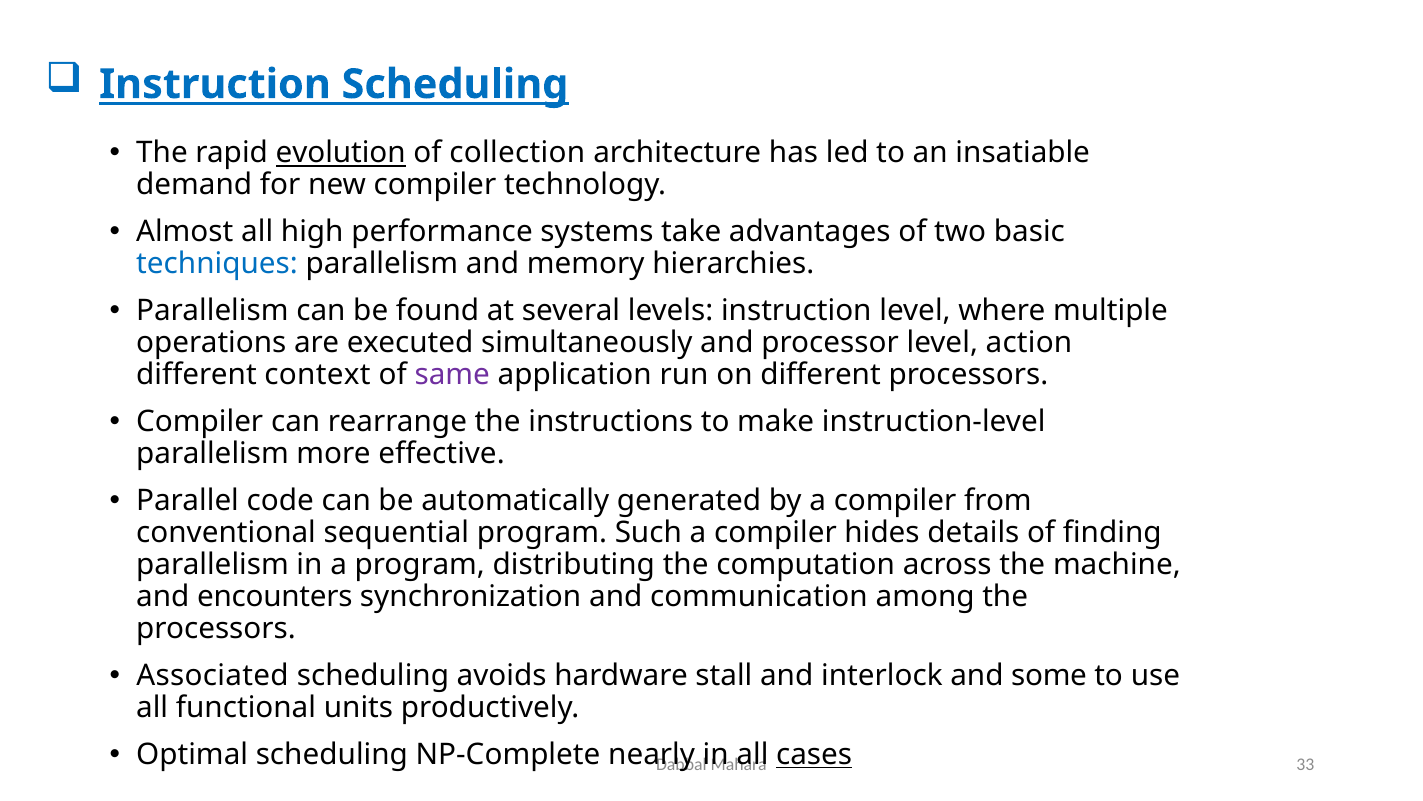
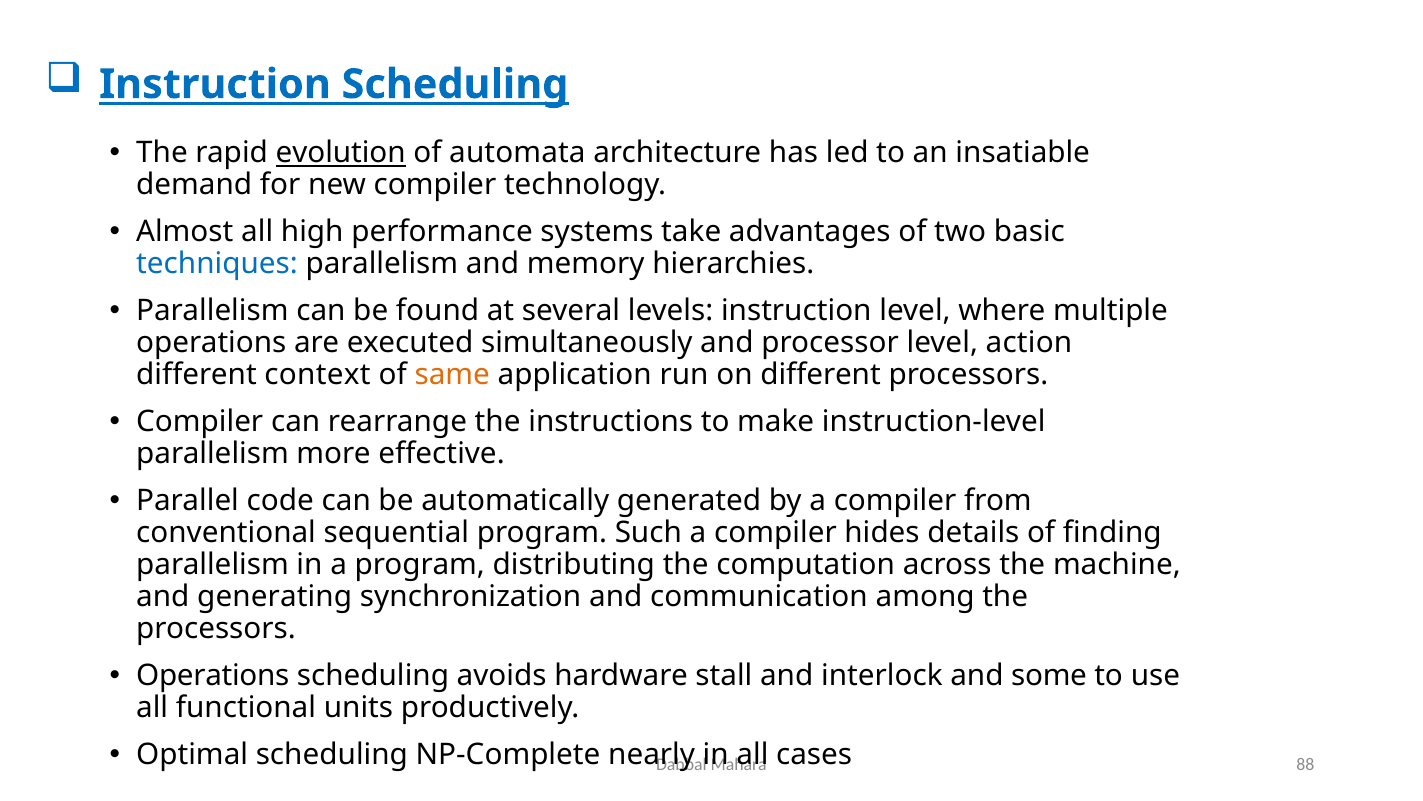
collection: collection -> automata
same colour: purple -> orange
encounters: encounters -> generating
Associated at (212, 675): Associated -> Operations
cases underline: present -> none
33: 33 -> 88
